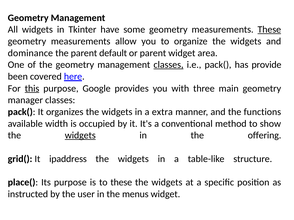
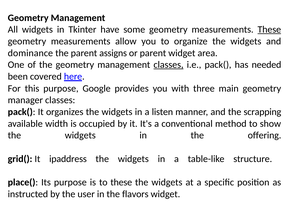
default: default -> assigns
provide: provide -> needed
this underline: present -> none
extra: extra -> listen
functions: functions -> scrapping
widgets at (80, 136) underline: present -> none
menus: menus -> flavors
